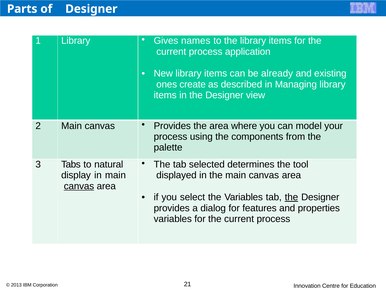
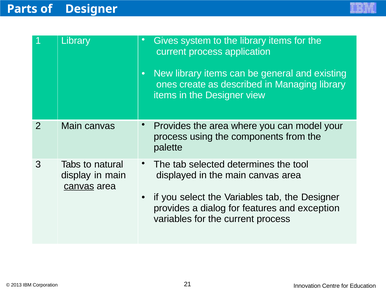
names: names -> system
already: already -> general
the at (291, 197) underline: present -> none
properties: properties -> exception
